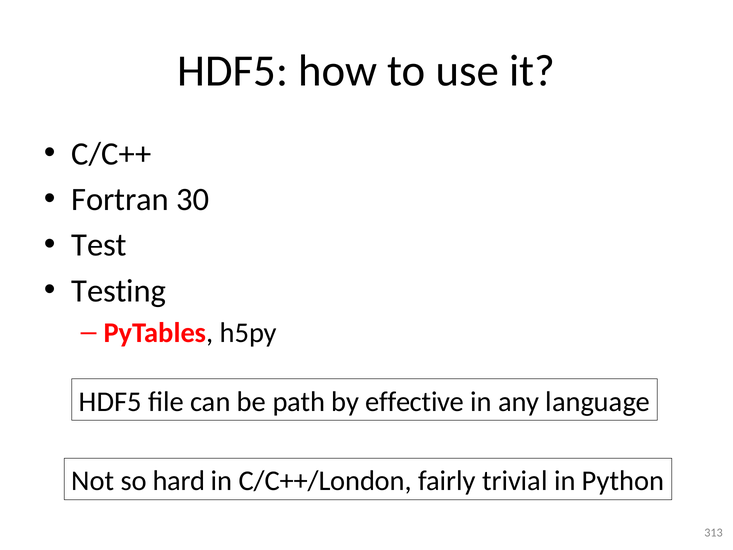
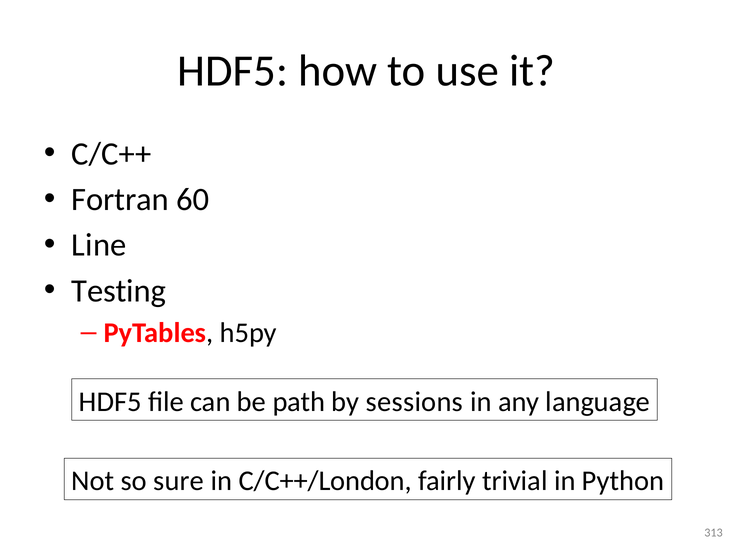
30: 30 -> 60
Test: Test -> Line
effective: effective -> sessions
hard: hard -> sure
